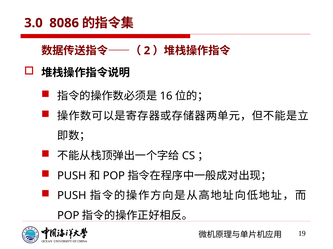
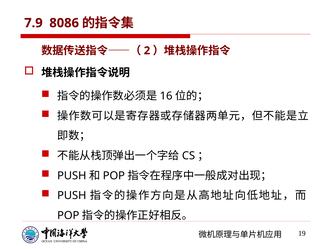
3.0: 3.0 -> 7.9
